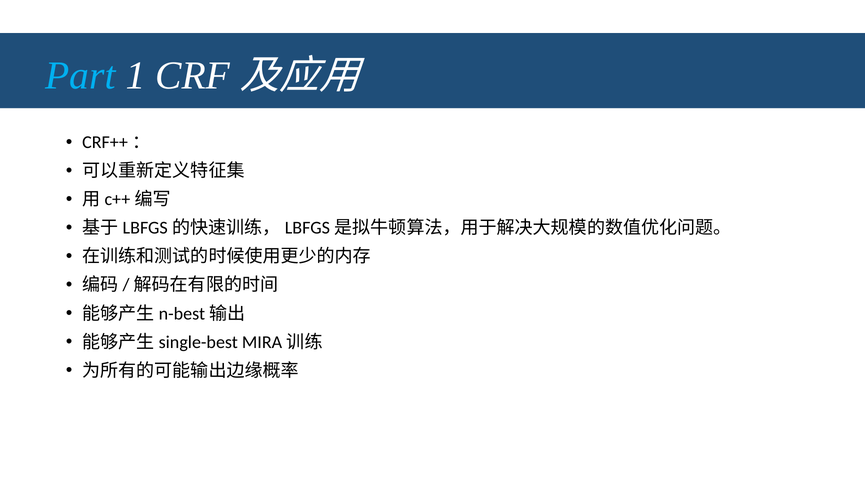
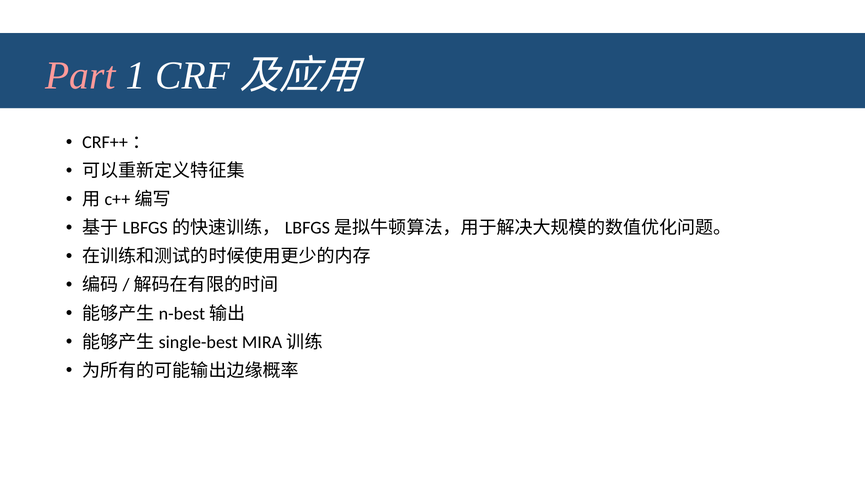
Part colour: light blue -> pink
